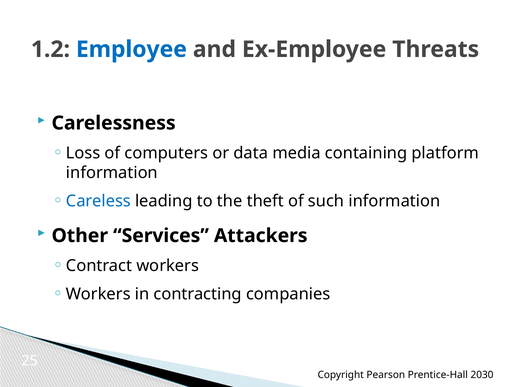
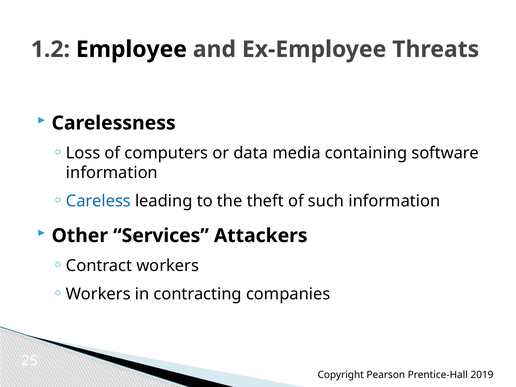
Employee colour: blue -> black
platform: platform -> software
2030: 2030 -> 2019
